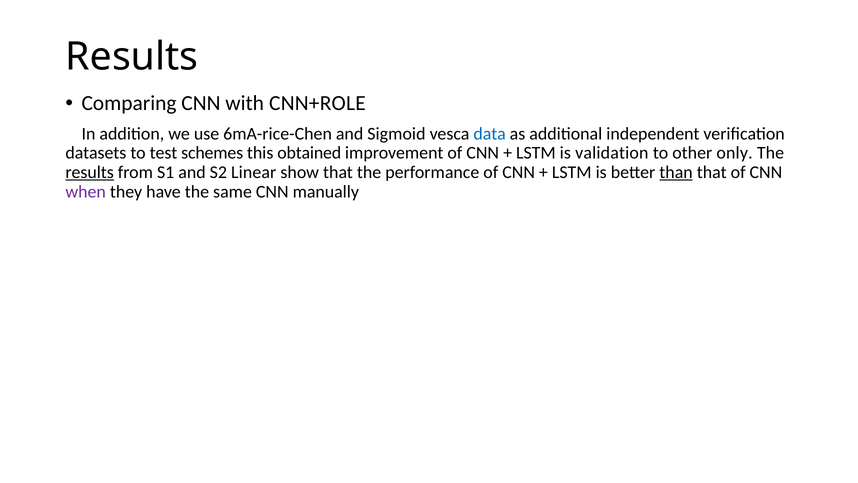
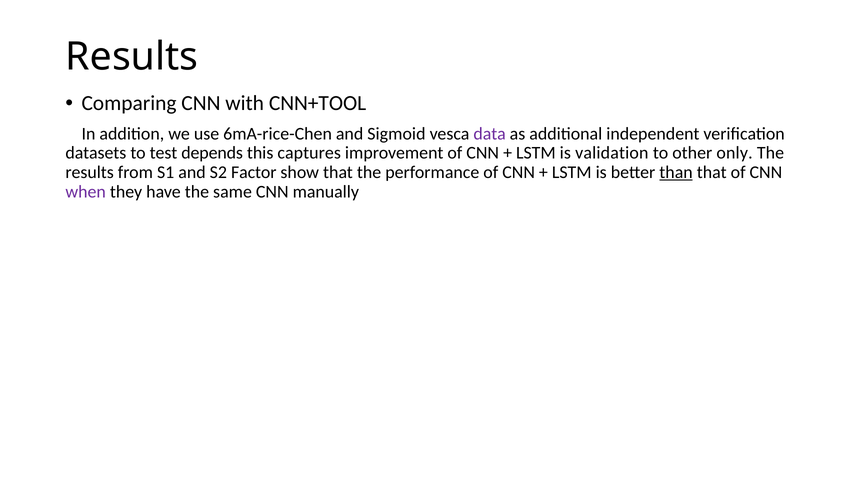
CNN+ROLE: CNN+ROLE -> CNN+TOOL
data colour: blue -> purple
schemes: schemes -> depends
obtained: obtained -> captures
results at (90, 172) underline: present -> none
Linear: Linear -> Factor
